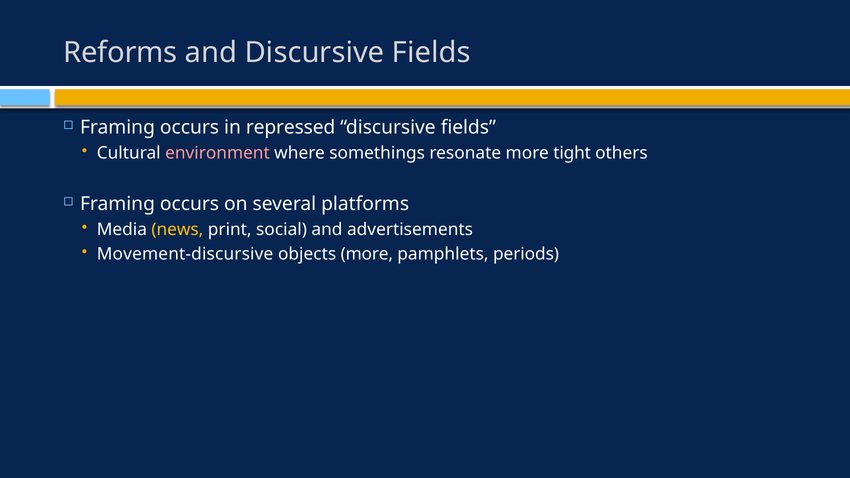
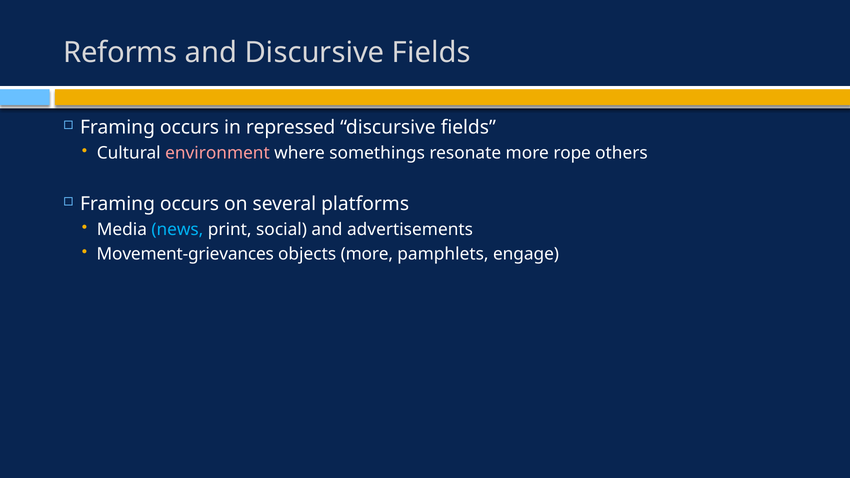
tight: tight -> rope
news colour: yellow -> light blue
Movement-discursive: Movement-discursive -> Movement-grievances
periods: periods -> engage
